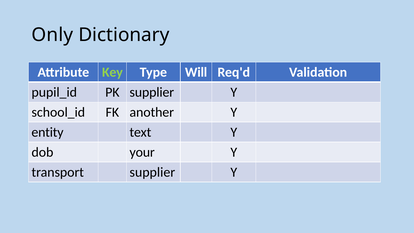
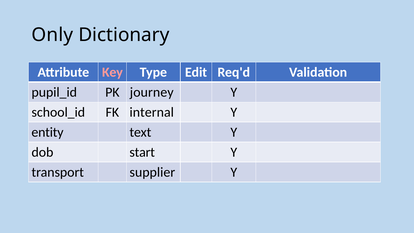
Key colour: light green -> pink
Will: Will -> Edit
PK supplier: supplier -> journey
another: another -> internal
your: your -> start
